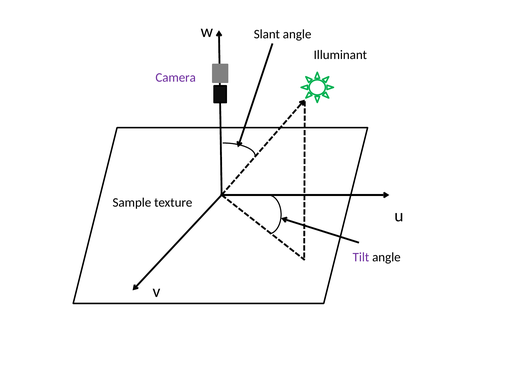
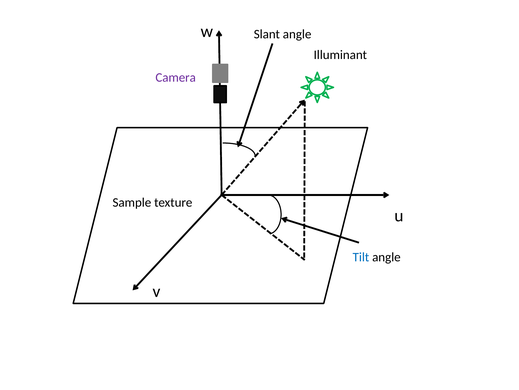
Tilt colour: purple -> blue
